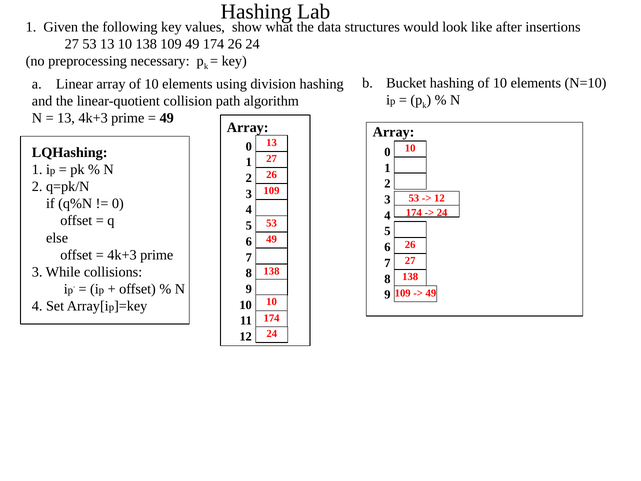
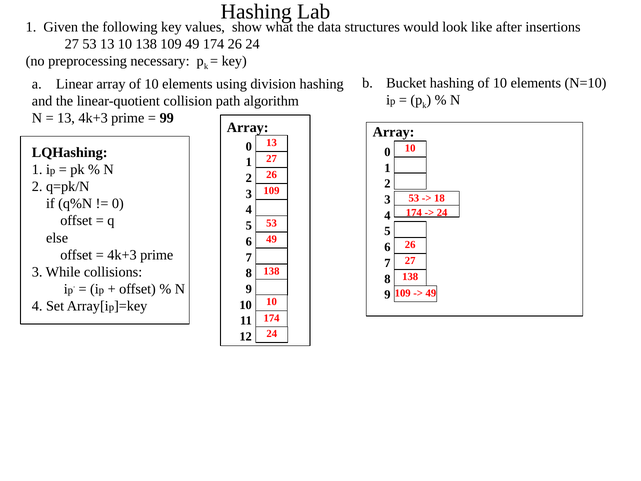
49 at (167, 118): 49 -> 99
12 at (439, 198): 12 -> 18
